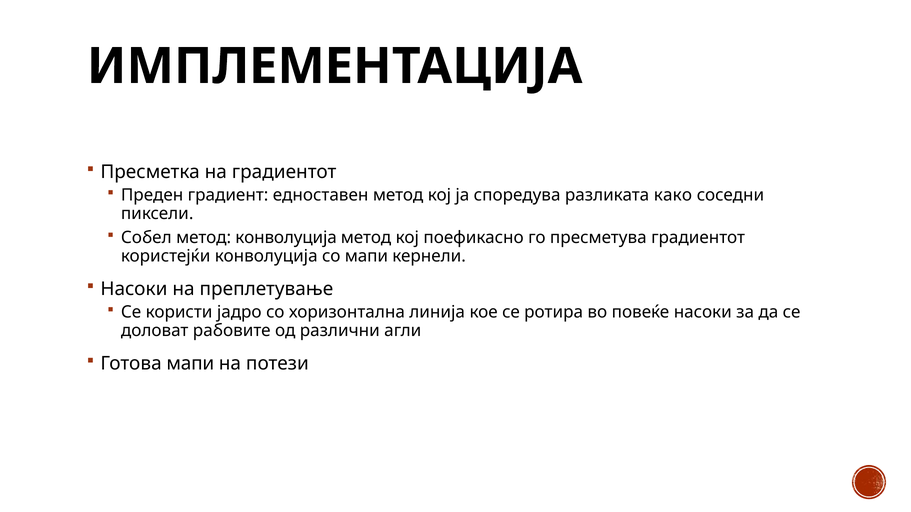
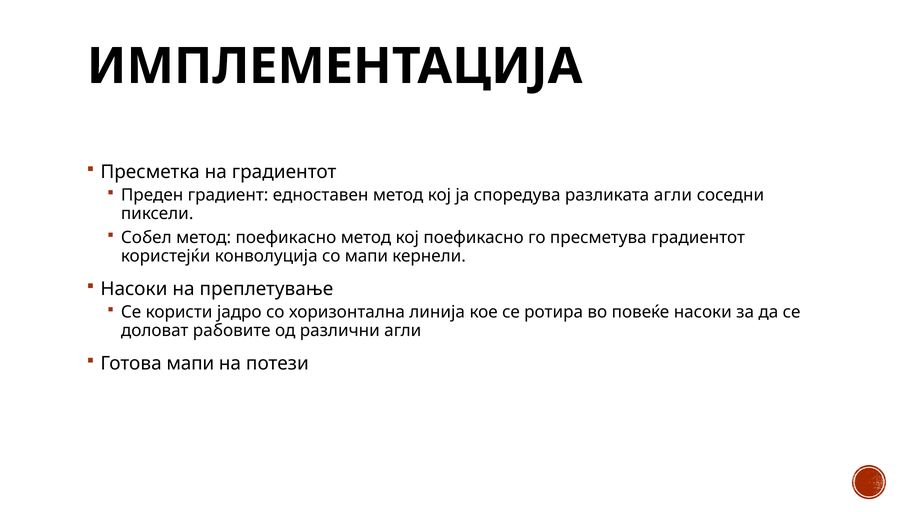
разликата како: како -> агли
метод конволуција: конволуција -> поефикасно
